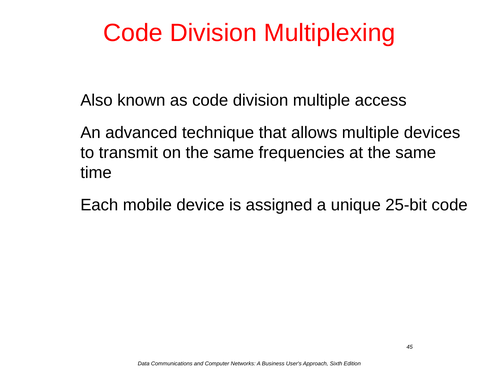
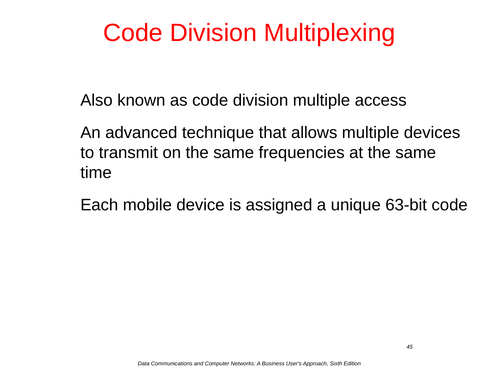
25-bit: 25-bit -> 63-bit
